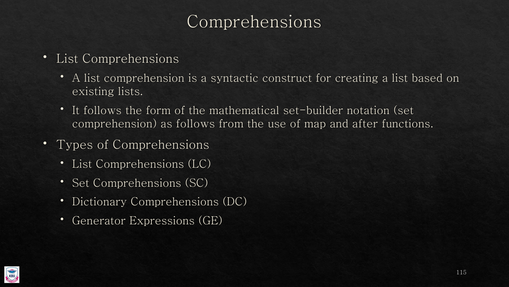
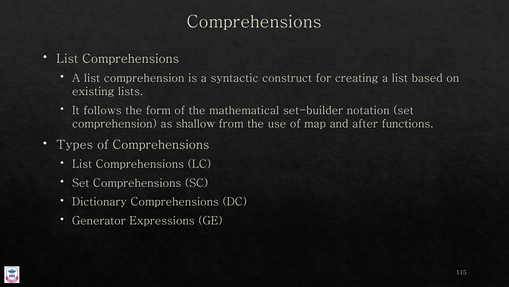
as follows: follows -> shallow
